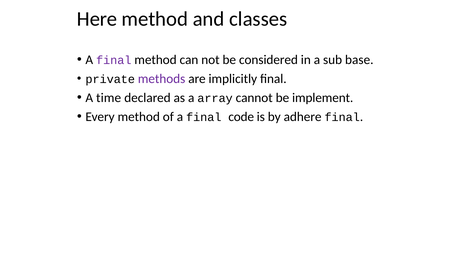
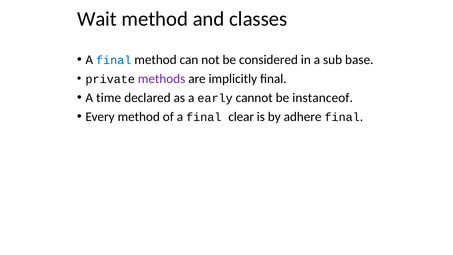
Here: Here -> Wait
final at (114, 60) colour: purple -> blue
array: array -> early
implement: implement -> instanceof
code: code -> clear
